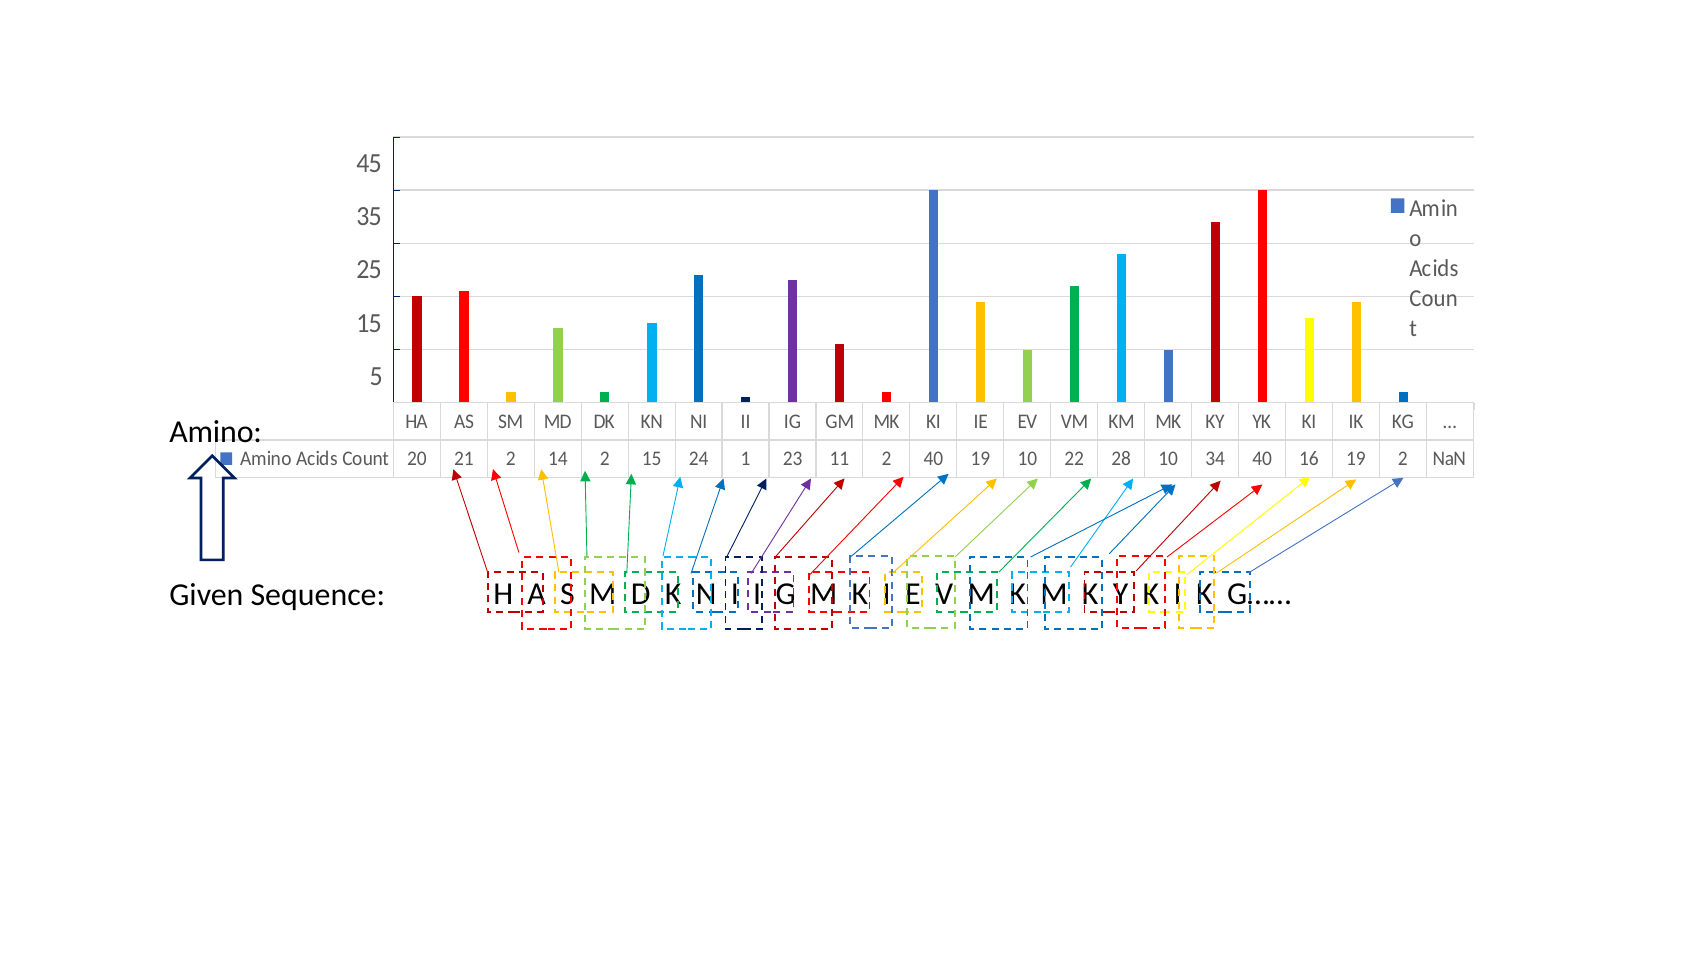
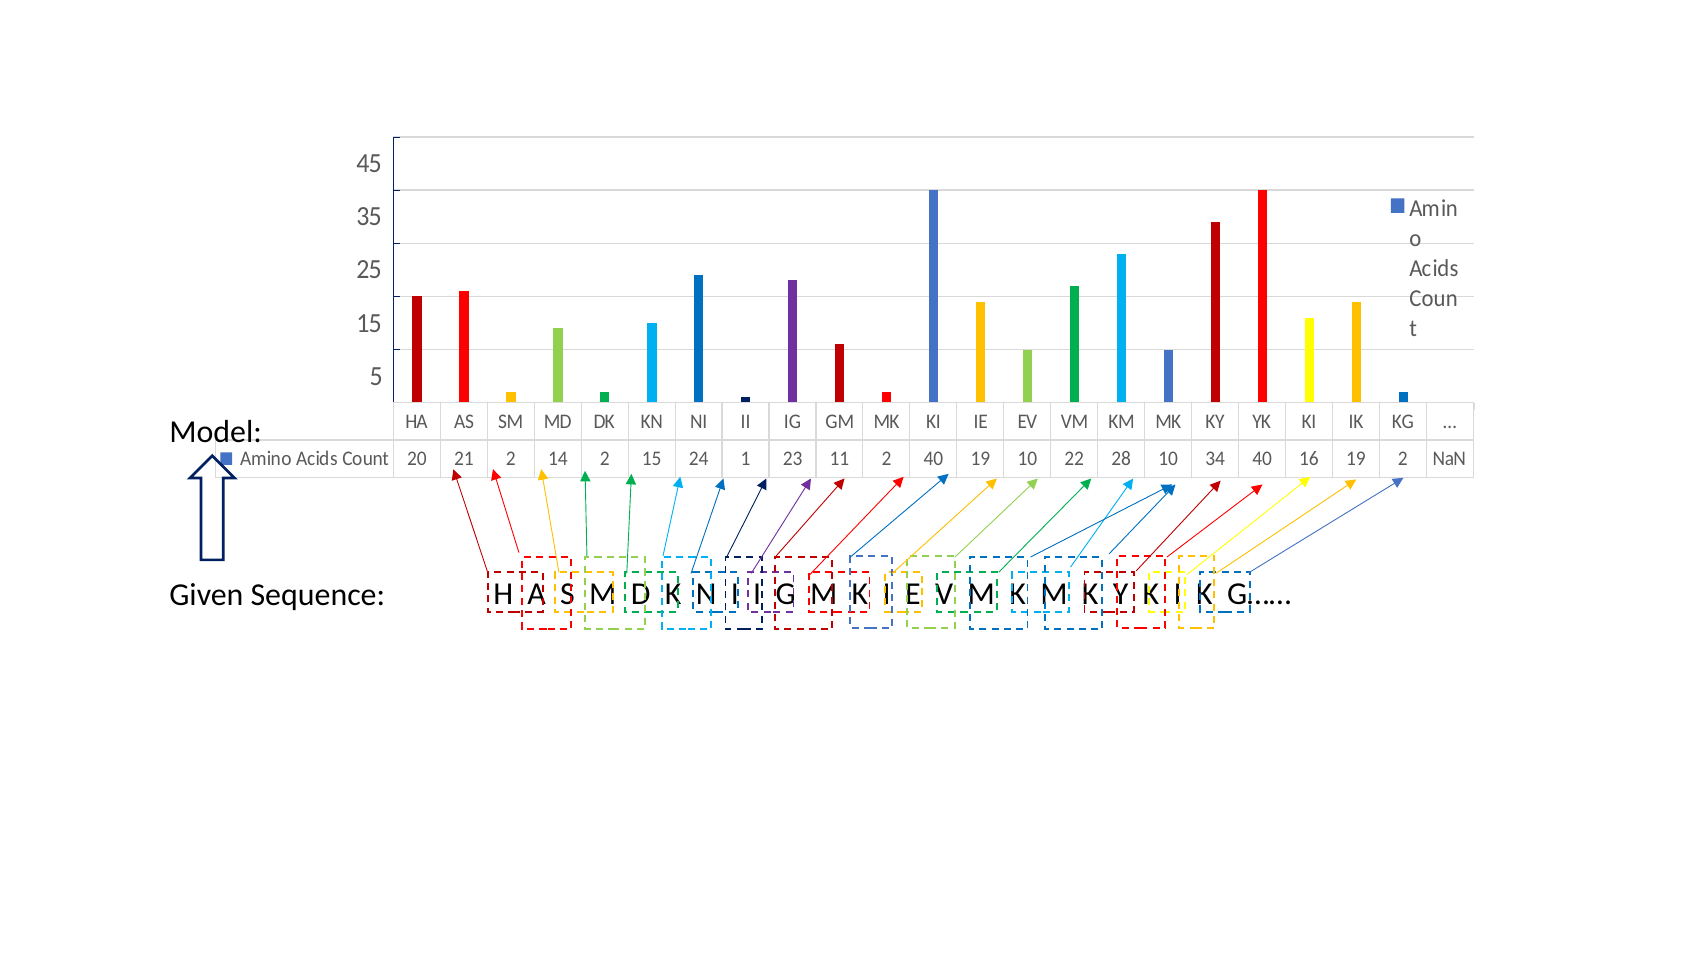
Amino at (216, 432): Amino -> Model
